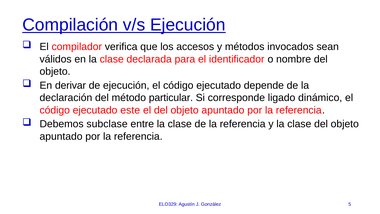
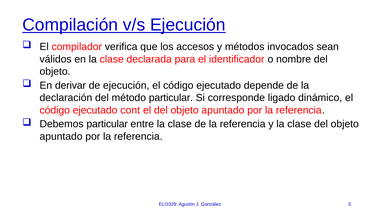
este: este -> cont
Debemos subclase: subclase -> particular
